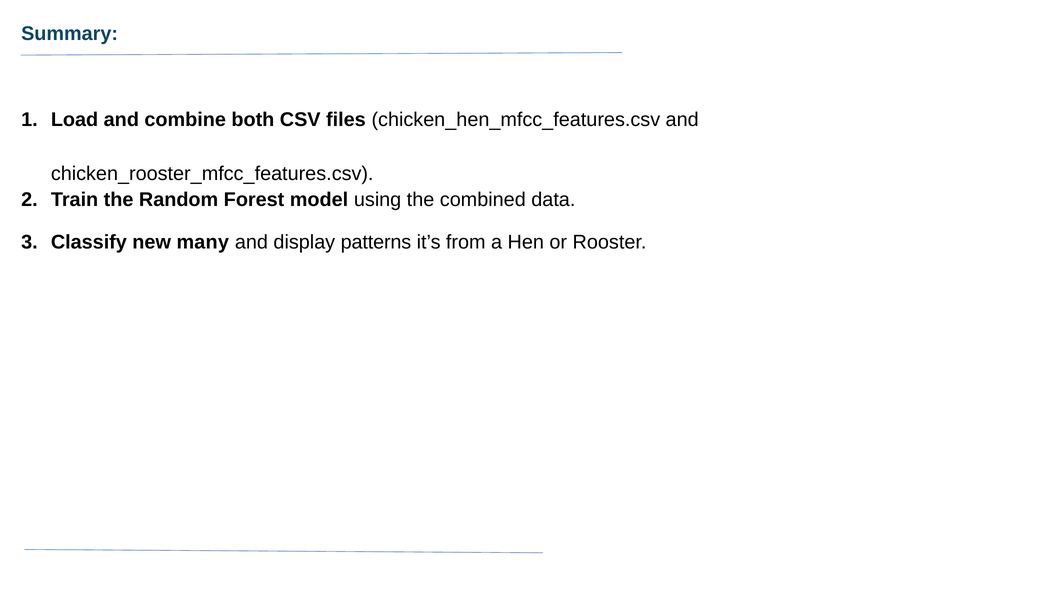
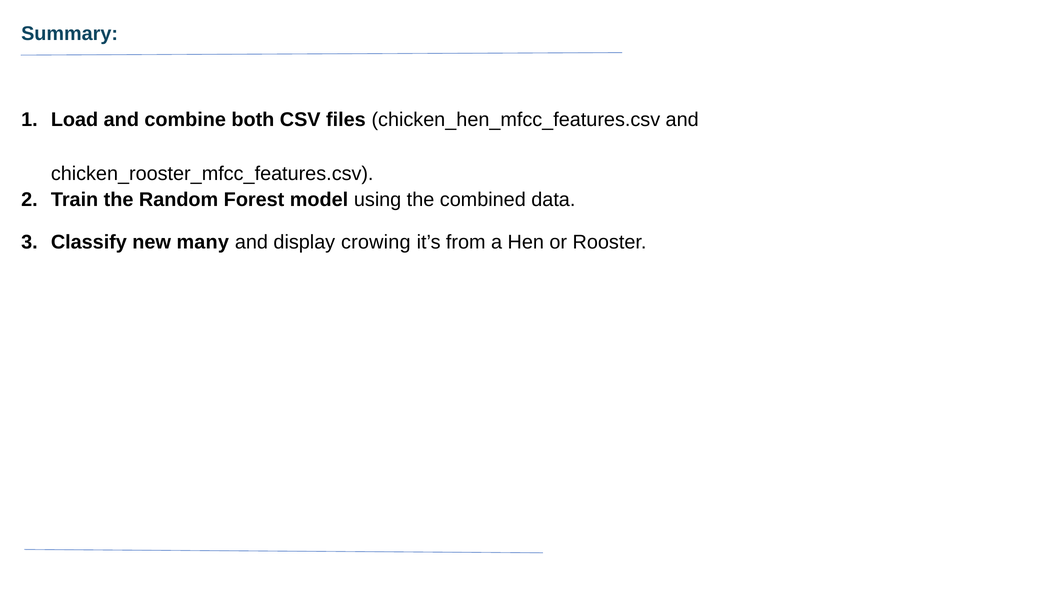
patterns: patterns -> crowing
